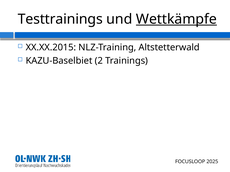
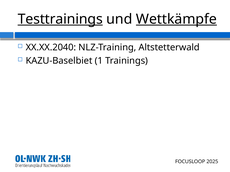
Testtrainings underline: none -> present
XX.XX.2015: XX.XX.2015 -> XX.XX.2040
2: 2 -> 1
